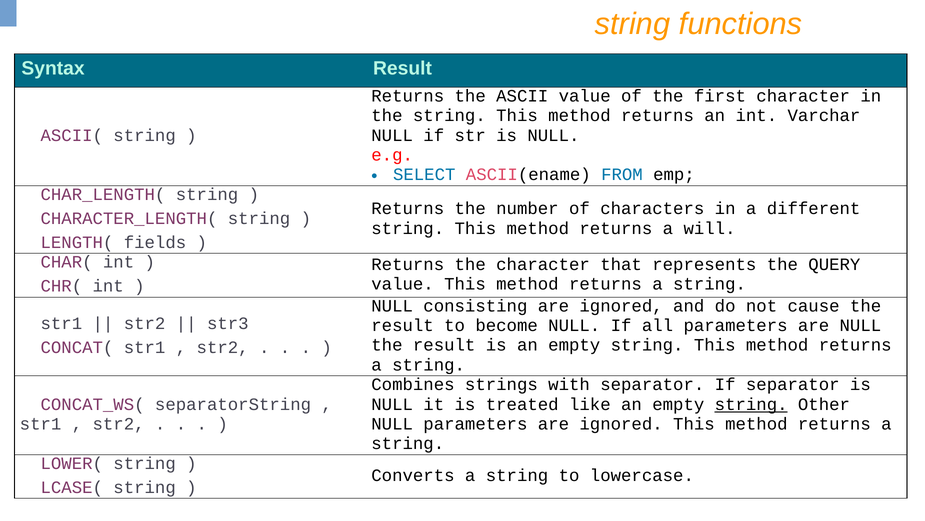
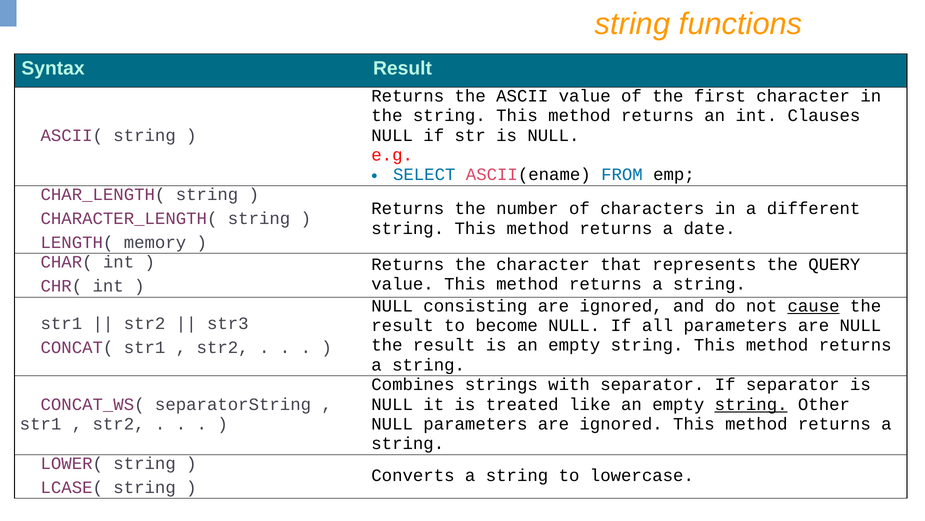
Varchar: Varchar -> Clauses
will: will -> date
fields: fields -> memory
cause underline: none -> present
